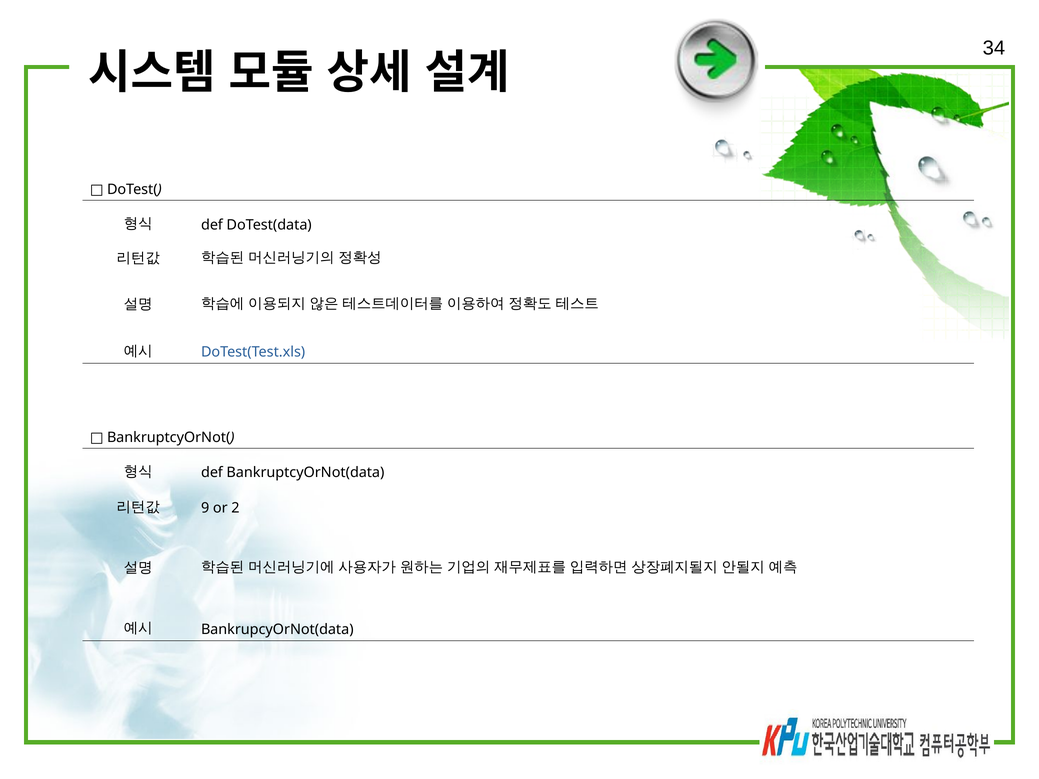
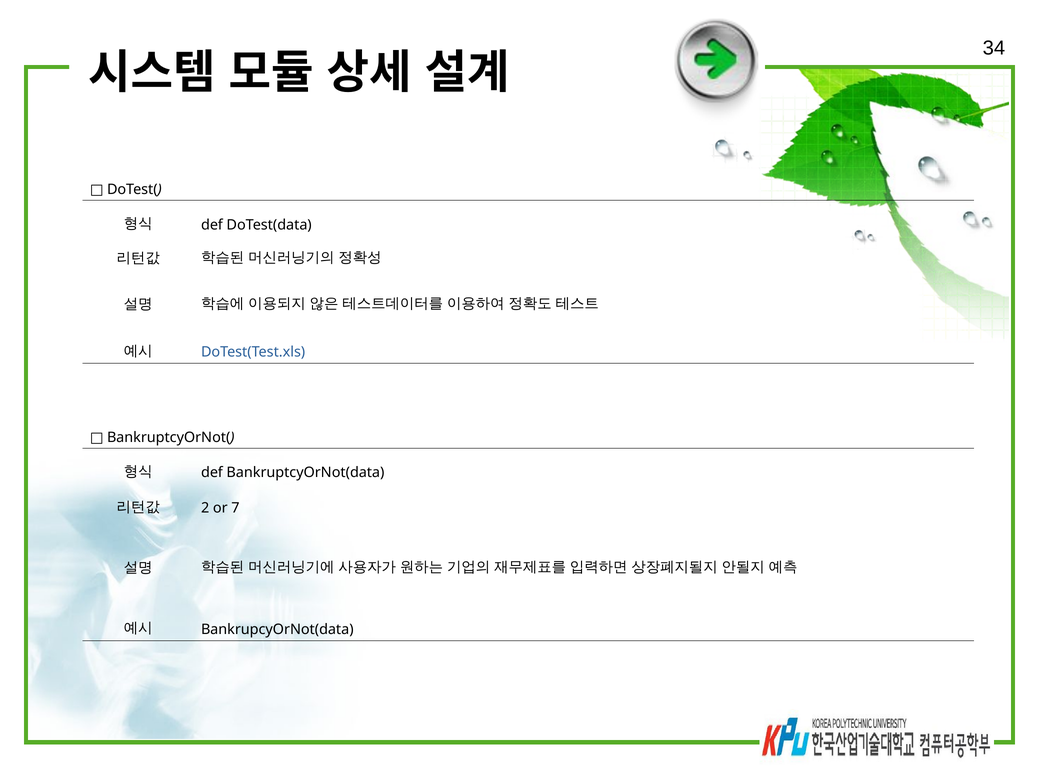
9: 9 -> 2
2: 2 -> 7
